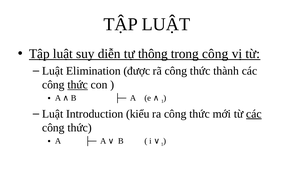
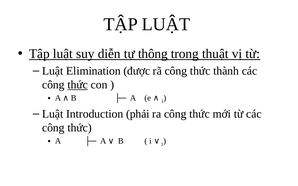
trong công: công -> thuật
kiểu: kiểu -> phải
các at (254, 114) underline: present -> none
